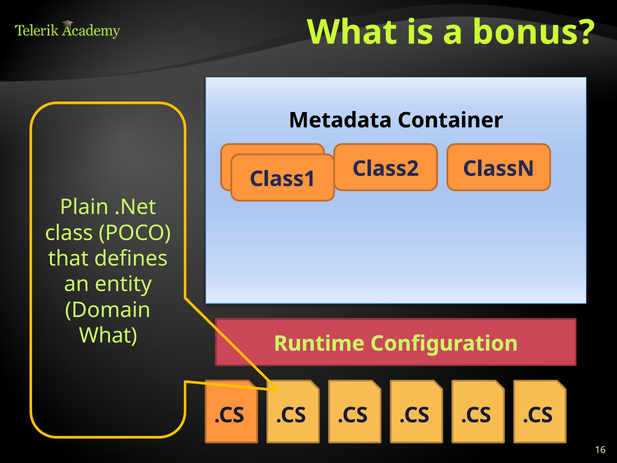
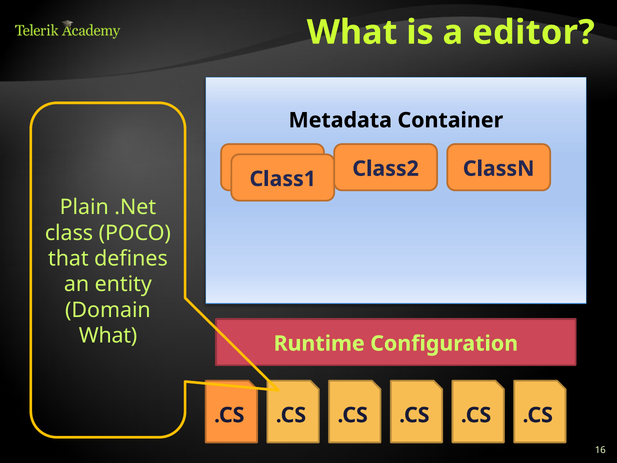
bonus: bonus -> editor
